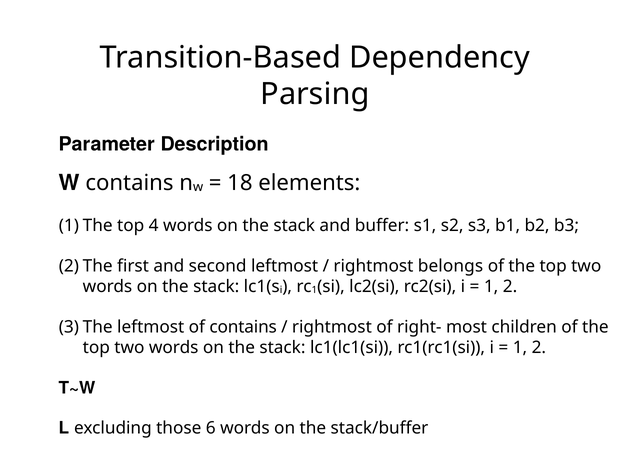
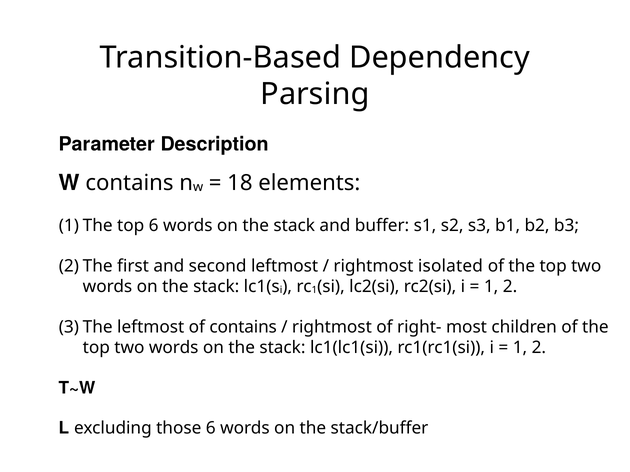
top 4: 4 -> 6
belongs: belongs -> isolated
